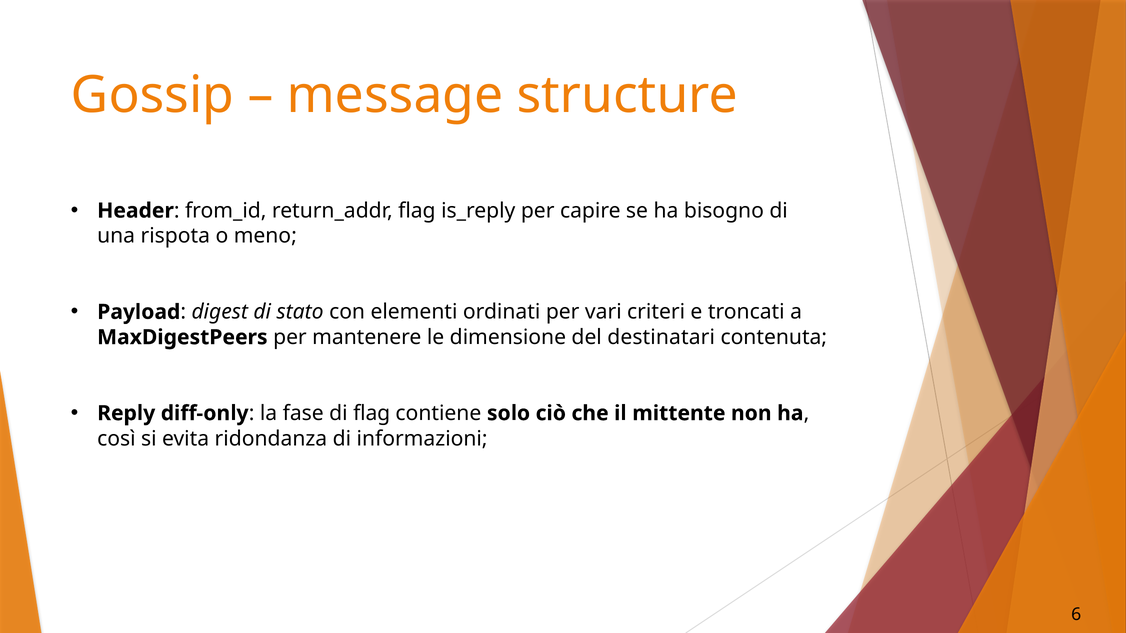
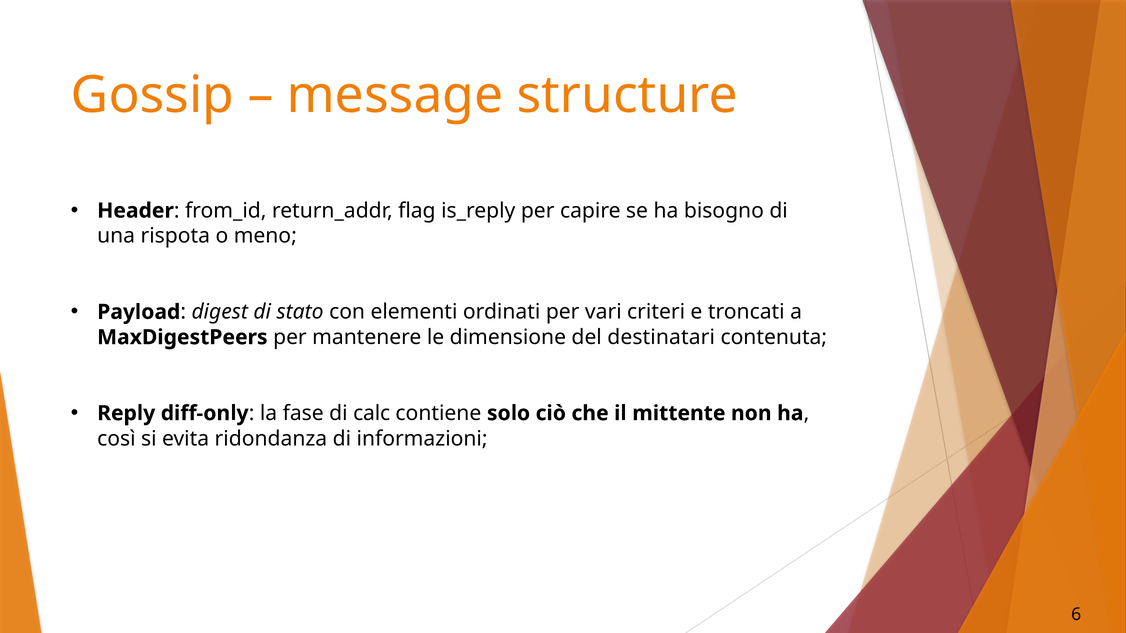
di flag: flag -> calc
